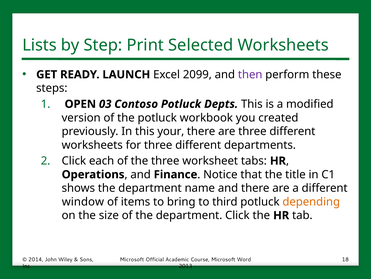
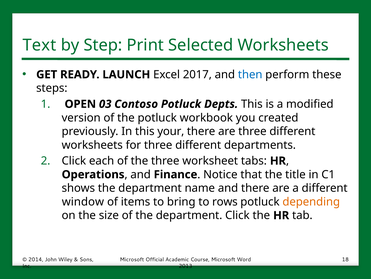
Lists: Lists -> Text
2099: 2099 -> 2017
then colour: purple -> blue
third: third -> rows
